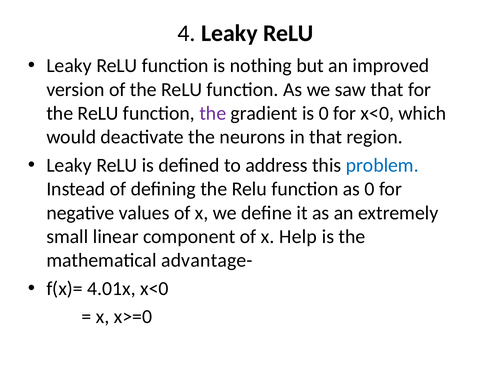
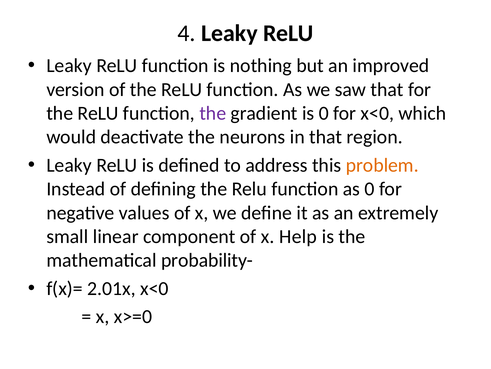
problem colour: blue -> orange
advantage-: advantage- -> probability-
4.01x: 4.01x -> 2.01x
